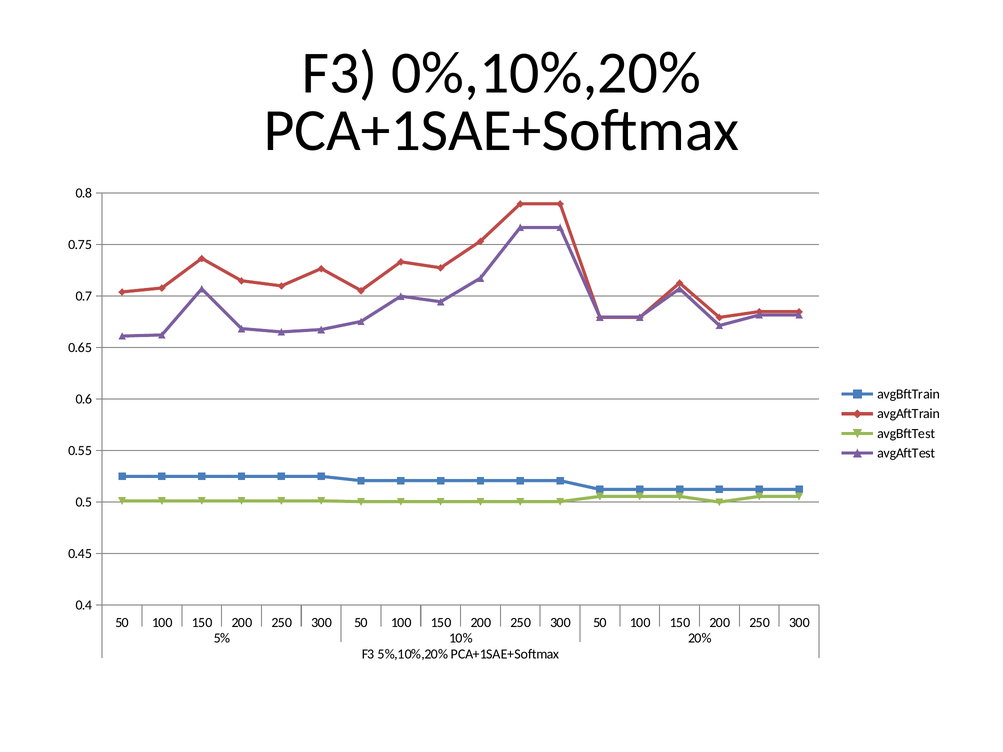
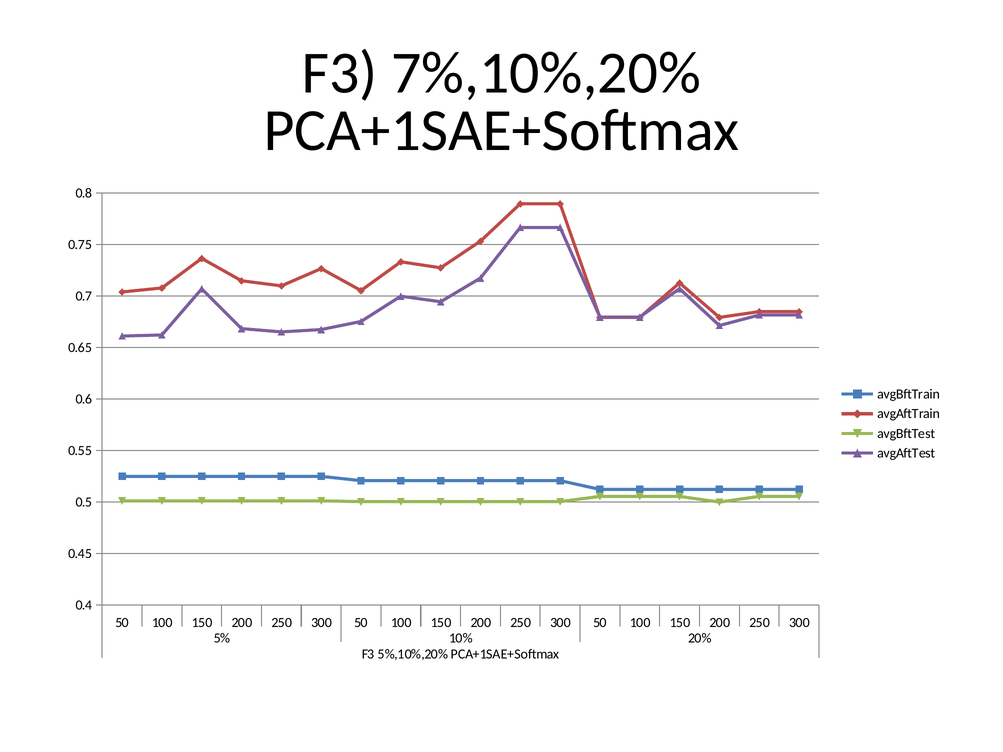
0%,10%,20%: 0%,10%,20% -> 7%,10%,20%
